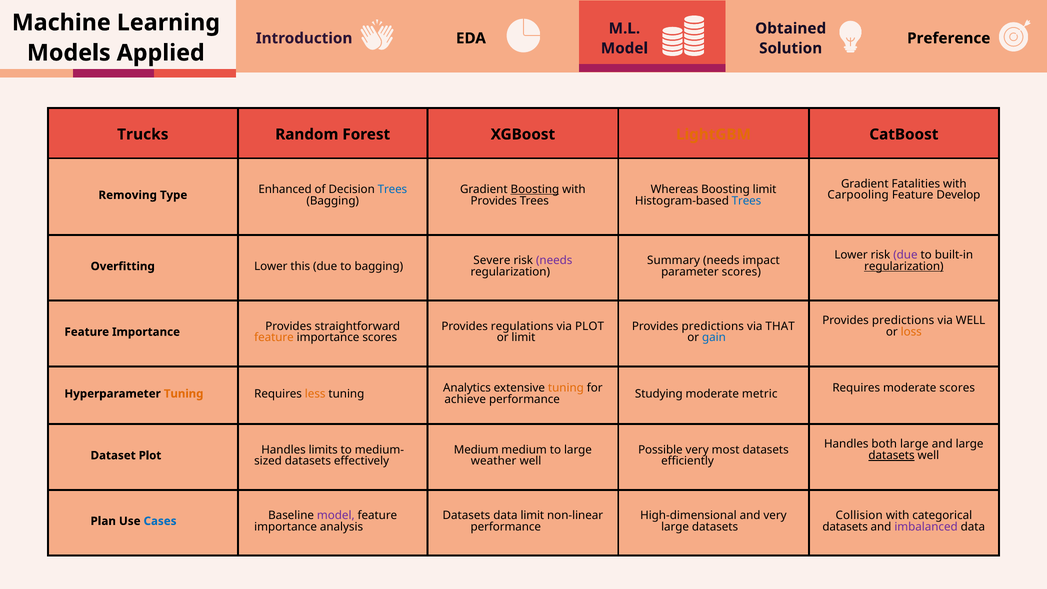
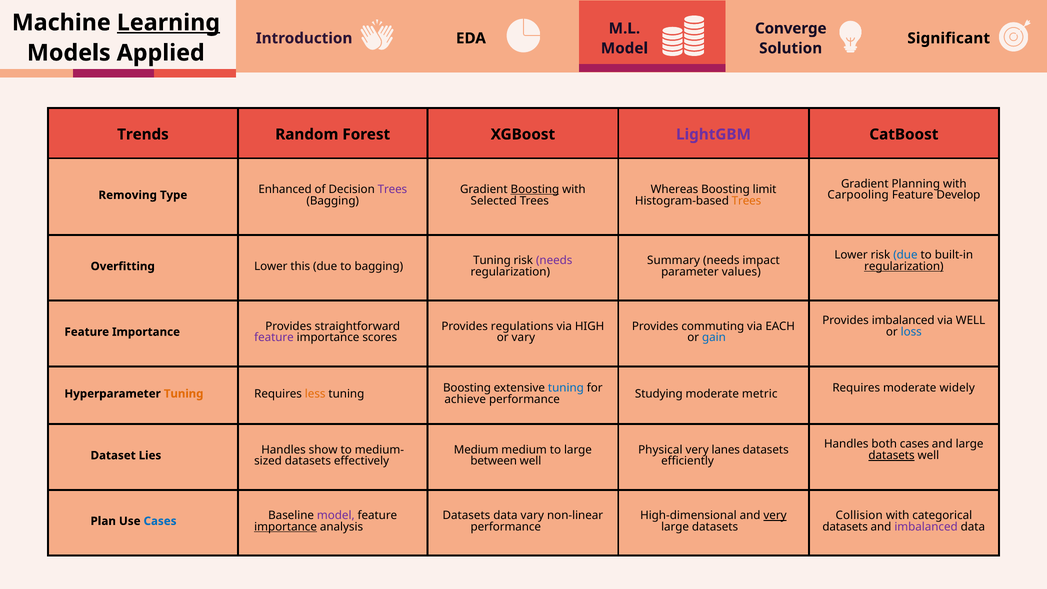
Learning underline: none -> present
Obtained: Obtained -> Converge
Preference: Preference -> Significant
Trucks: Trucks -> Trends
LightGBM colour: orange -> purple
Fatalities: Fatalities -> Planning
Trees at (392, 189) colour: blue -> purple
Provides at (494, 201): Provides -> Selected
Trees at (746, 201) colour: blue -> orange
due at (905, 255) colour: purple -> blue
bagging Severe: Severe -> Tuning
parameter scores: scores -> values
predictions at (903, 321): predictions -> imbalanced
via PLOT: PLOT -> HIGH
predictions at (713, 326): predictions -> commuting
THAT: THAT -> EACH
loss colour: orange -> blue
feature at (274, 338) colour: orange -> purple
or limit: limit -> vary
tuning Analytics: Analytics -> Boosting
tuning at (566, 388) colour: orange -> blue
moderate scores: scores -> widely
both large: large -> cases
limits: limits -> show
Possible: Possible -> Physical
most: most -> lanes
Dataset Plot: Plot -> Lies
weather: weather -> between
data limit: limit -> vary
very at (775, 515) underline: none -> present
importance at (286, 527) underline: none -> present
